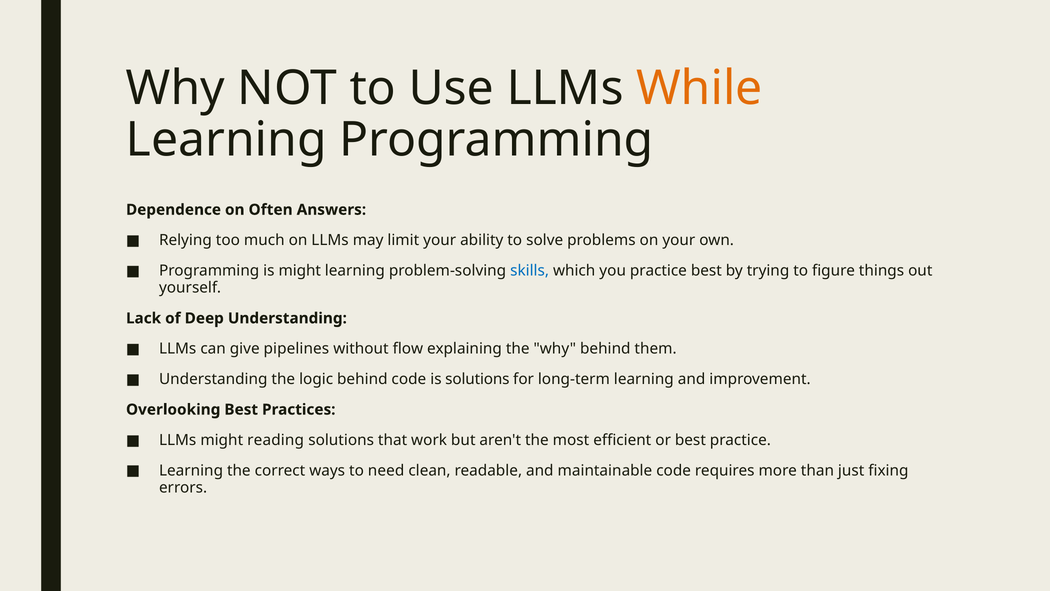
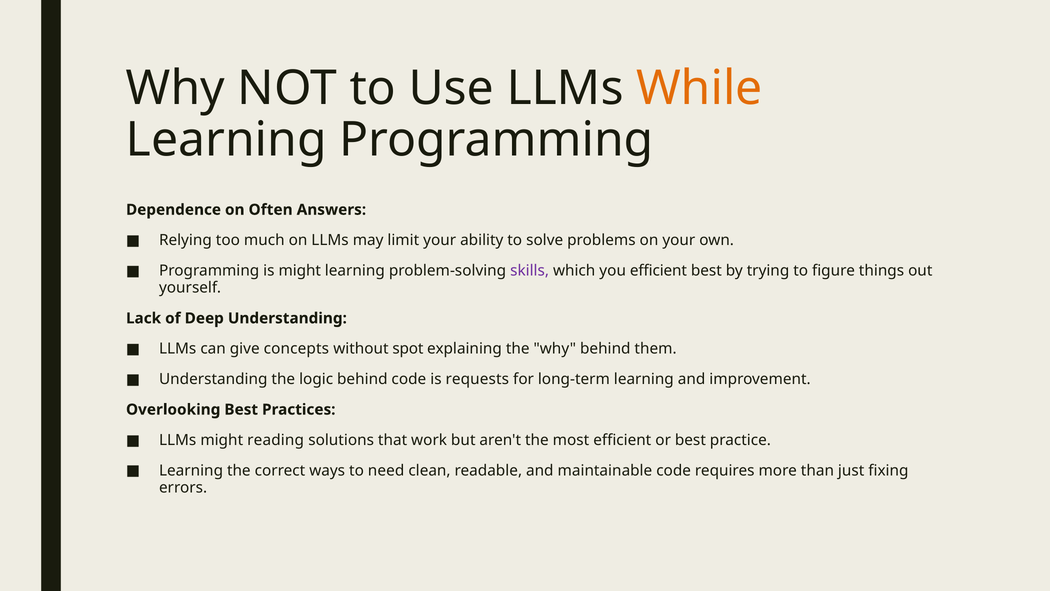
skills colour: blue -> purple
you practice: practice -> efficient
pipelines: pipelines -> concepts
flow: flow -> spot
is solutions: solutions -> requests
